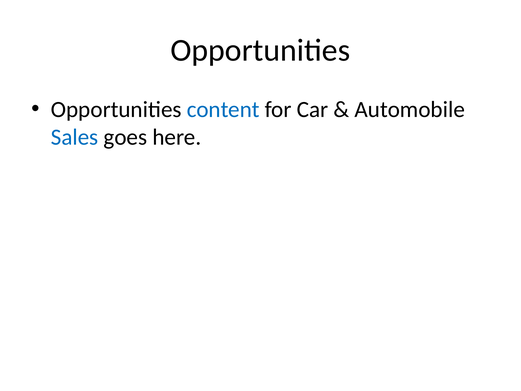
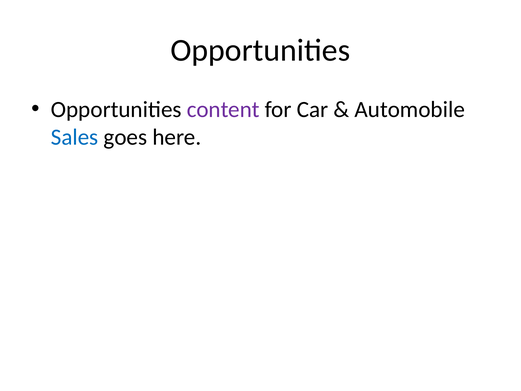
content colour: blue -> purple
